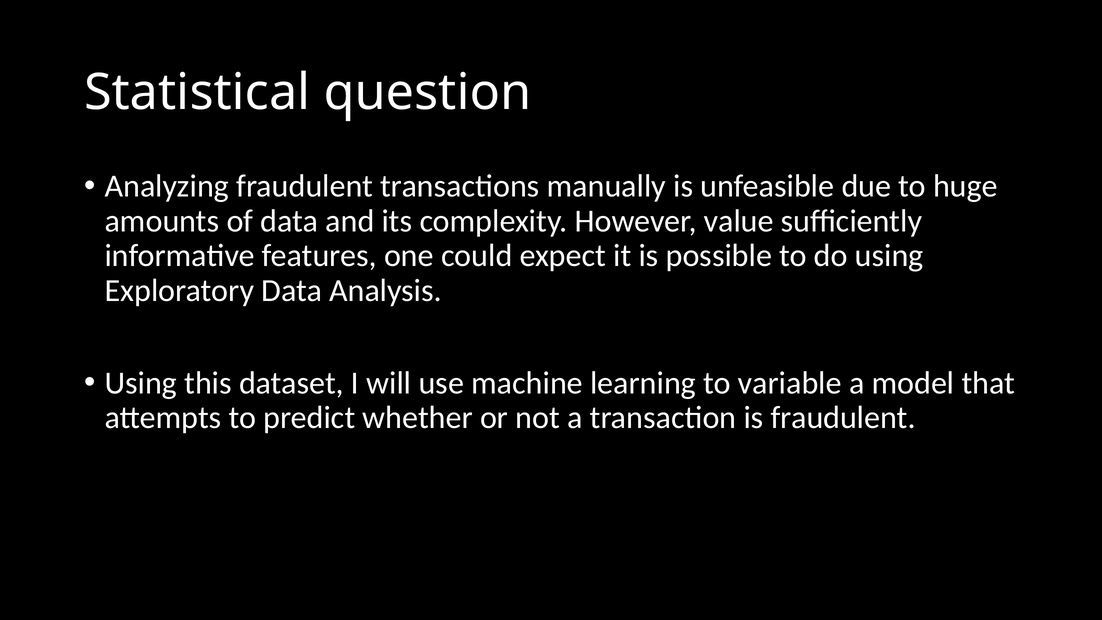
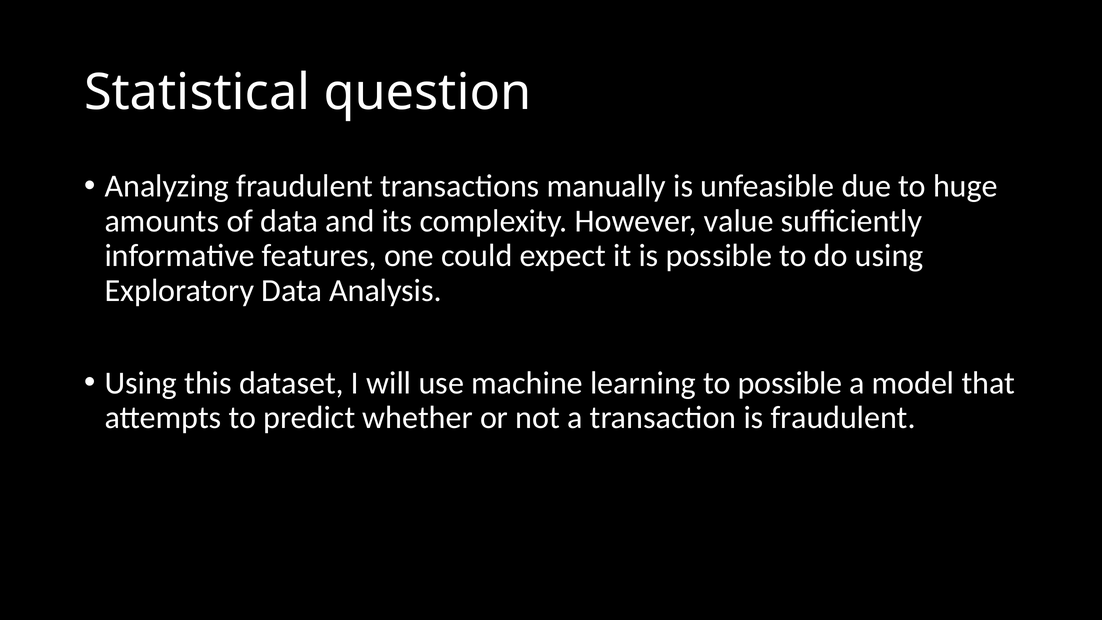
to variable: variable -> possible
